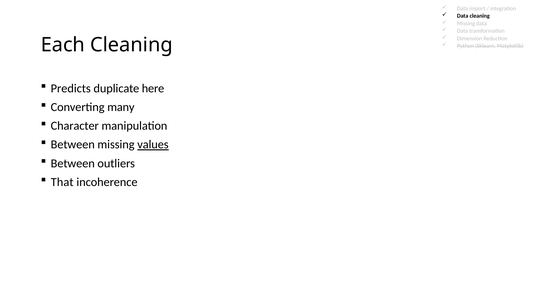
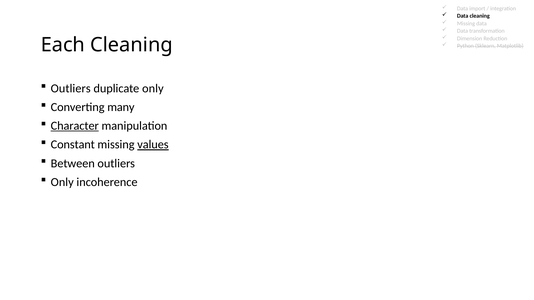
Predicts at (71, 88): Predicts -> Outliers
duplicate here: here -> only
Character underline: none -> present
Between at (73, 145): Between -> Constant
That at (62, 182): That -> Only
